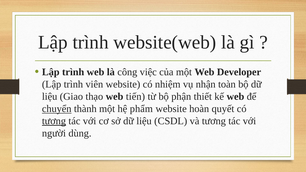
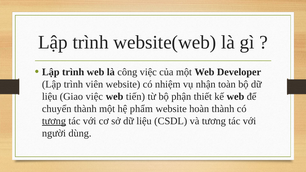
Giao thạo: thạo -> việc
chuyển underline: present -> none
hoàn quyết: quyết -> thành
